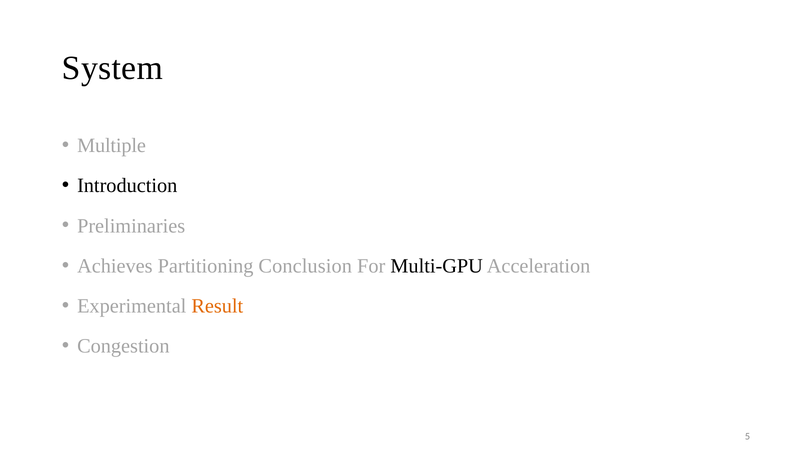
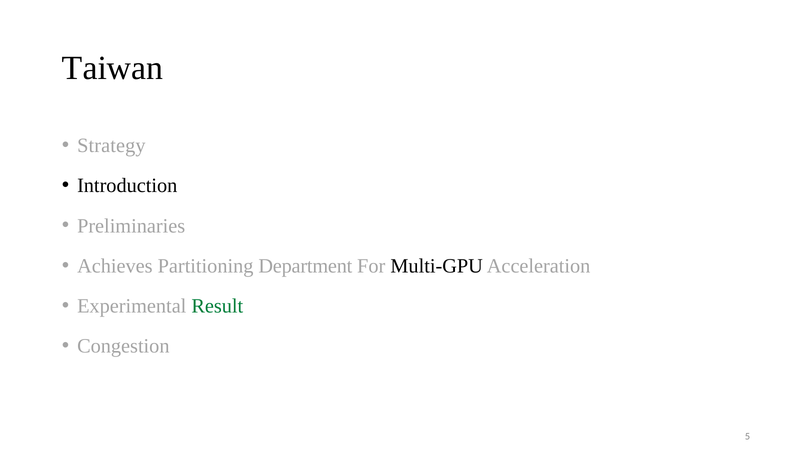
System: System -> Taiwan
Multiple: Multiple -> Strategy
Conclusion: Conclusion -> Department
Result colour: orange -> green
